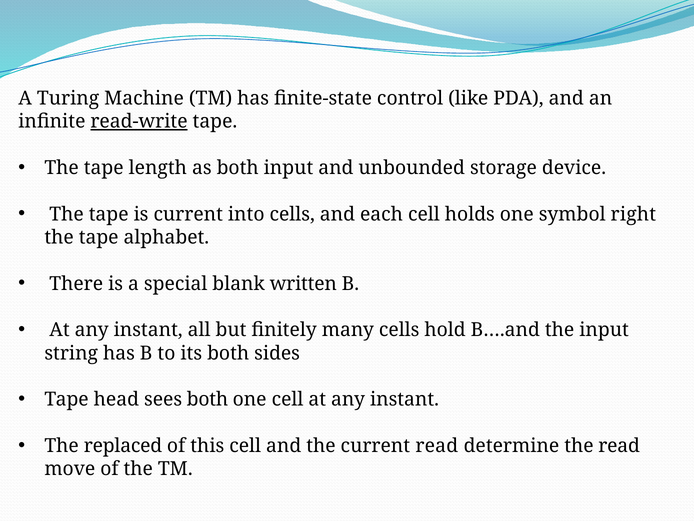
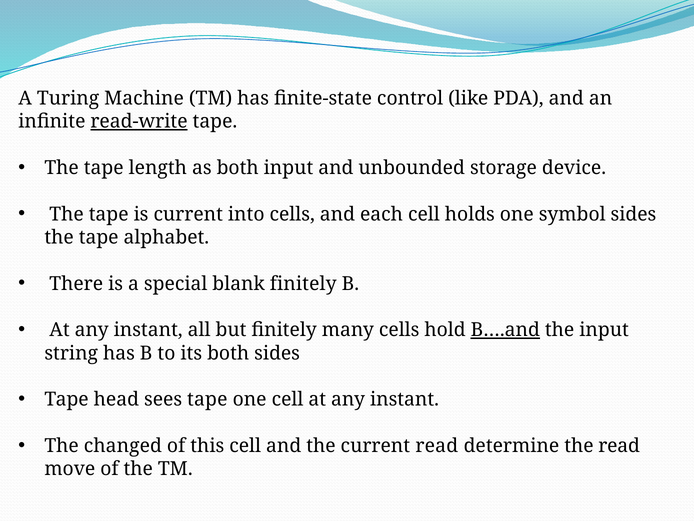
symbol right: right -> sides
blank written: written -> finitely
B….and underline: none -> present
sees both: both -> tape
replaced: replaced -> changed
